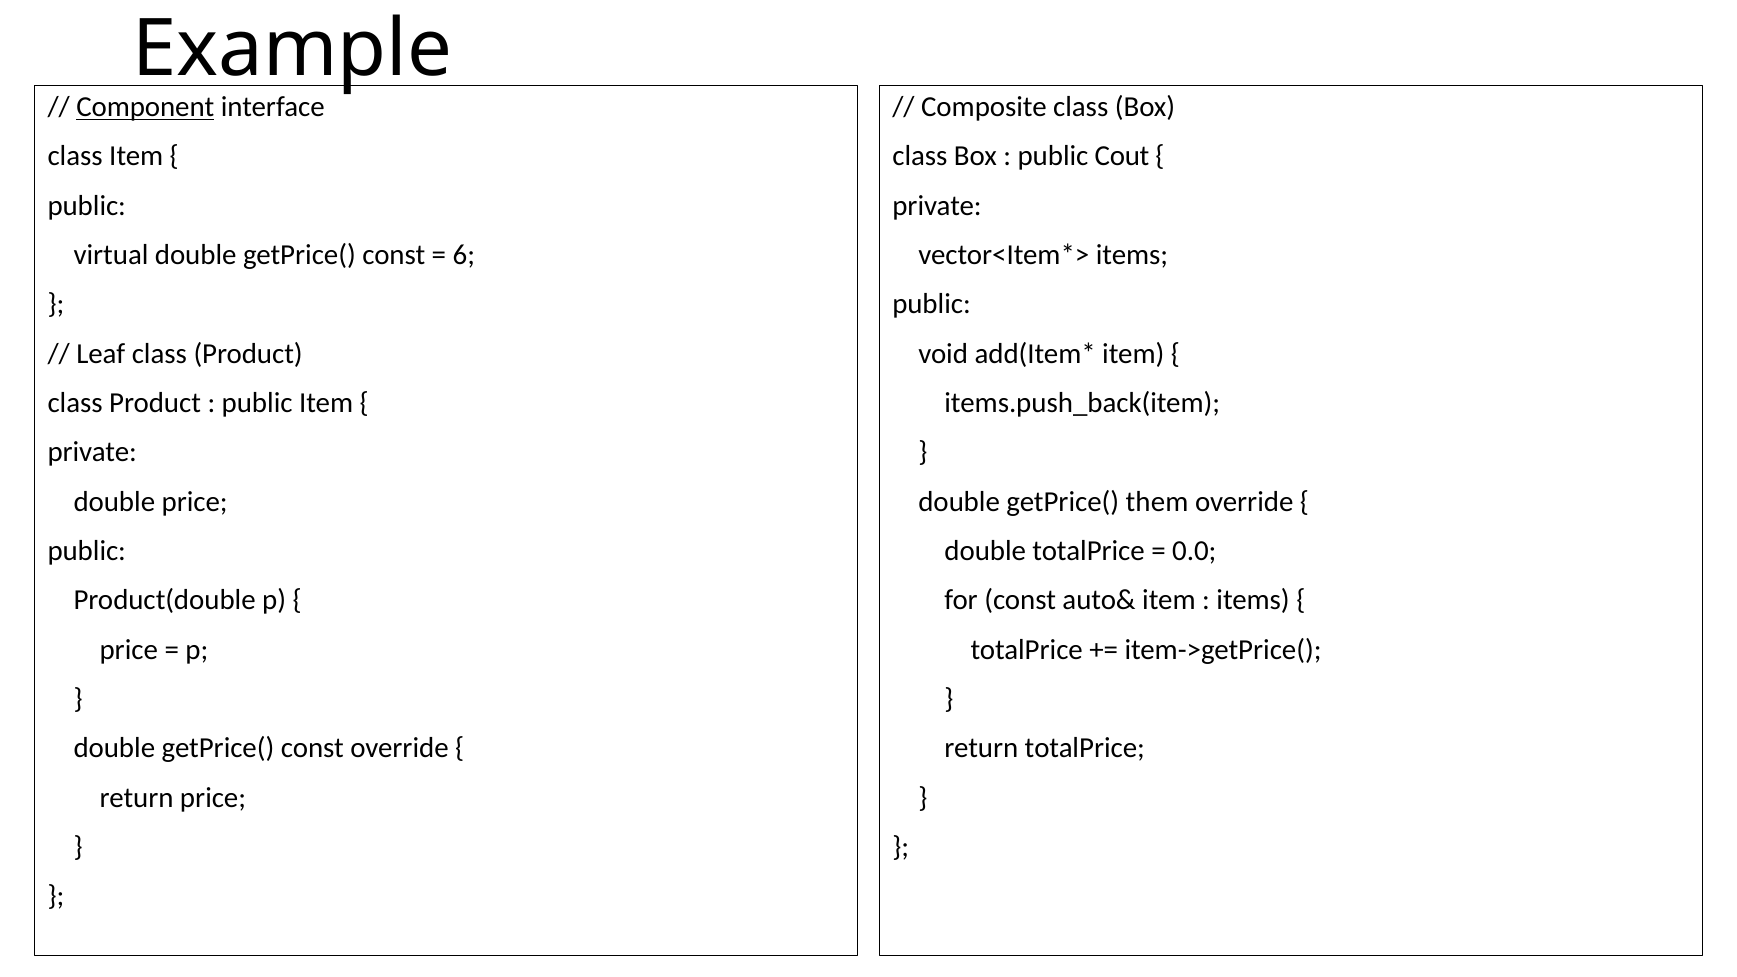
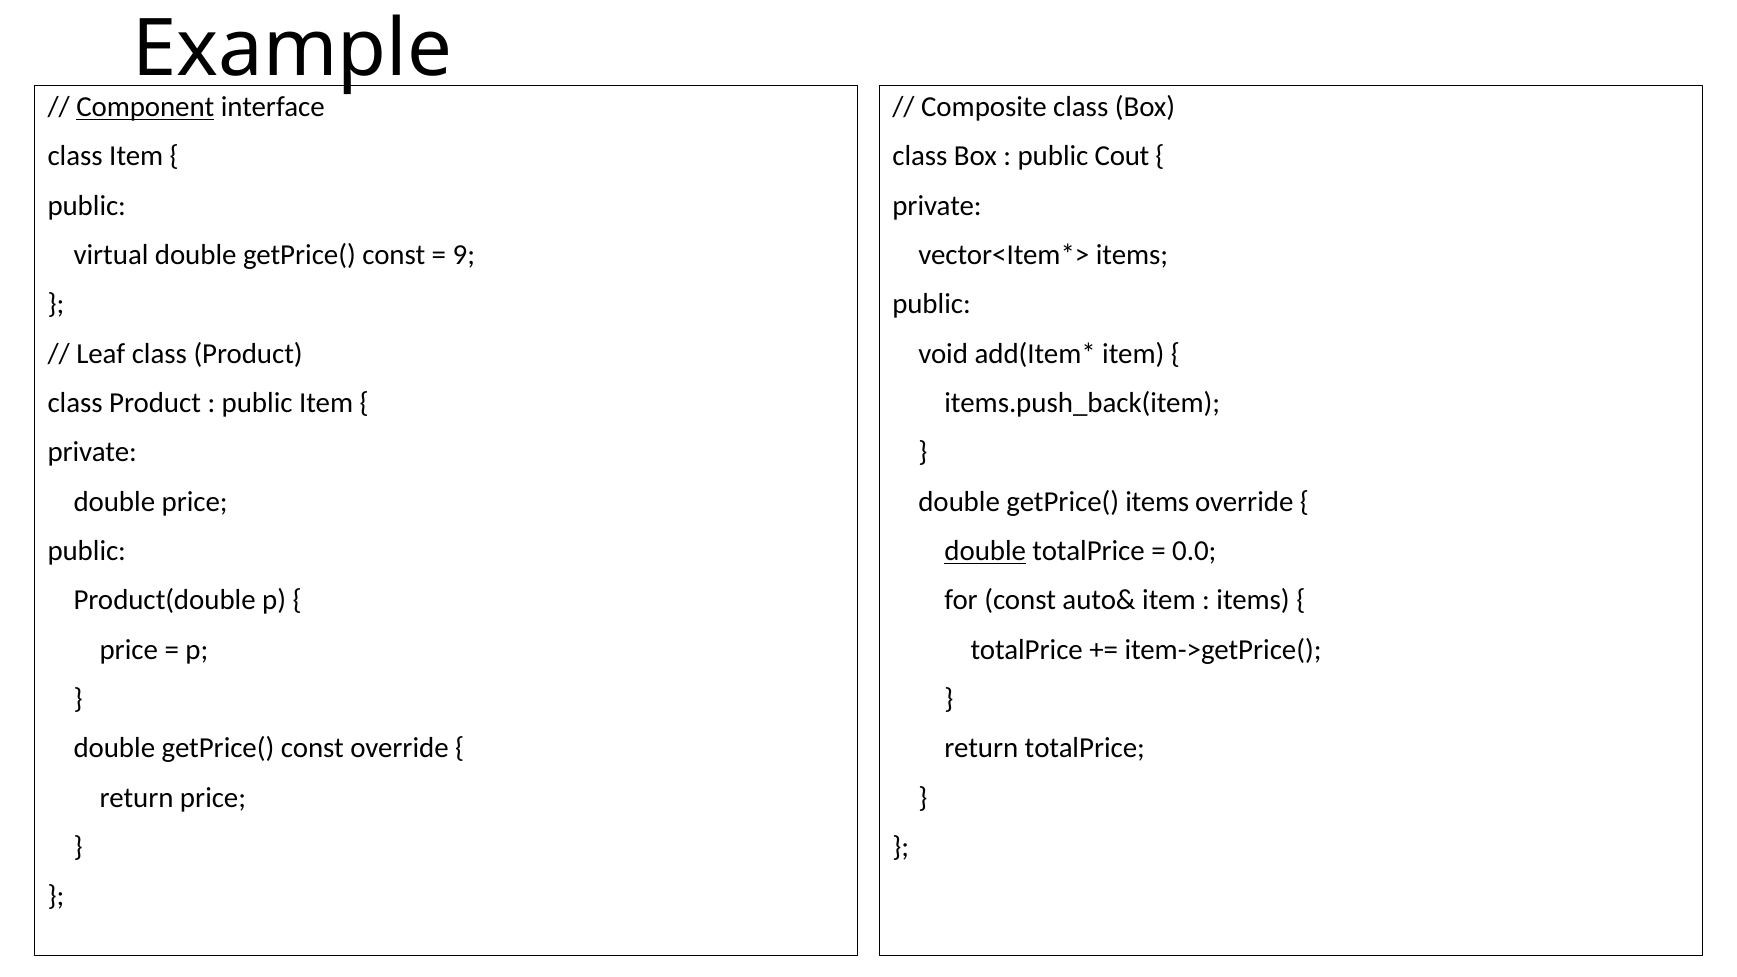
6: 6 -> 9
getPrice( them: them -> items
double at (985, 551) underline: none -> present
